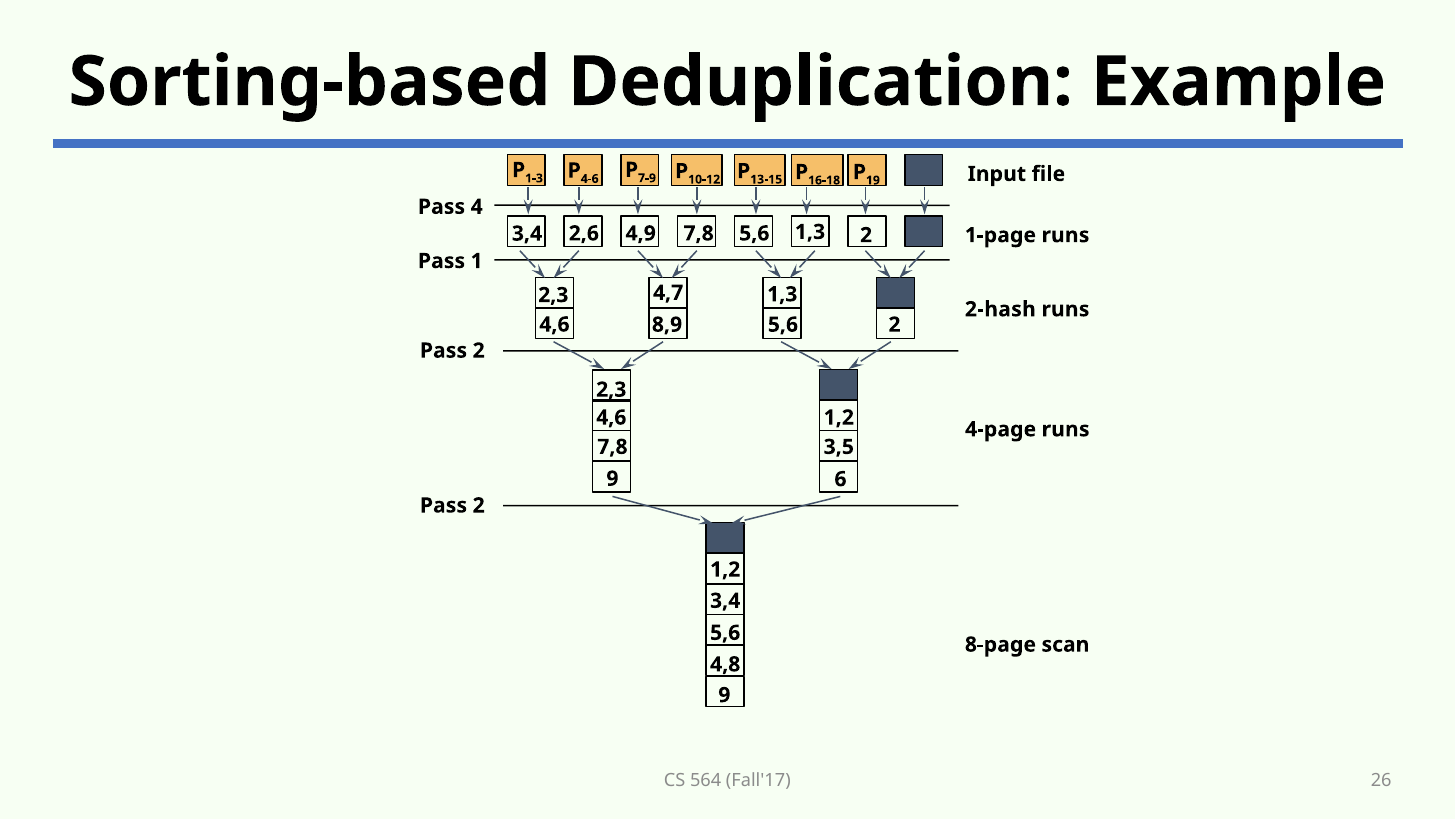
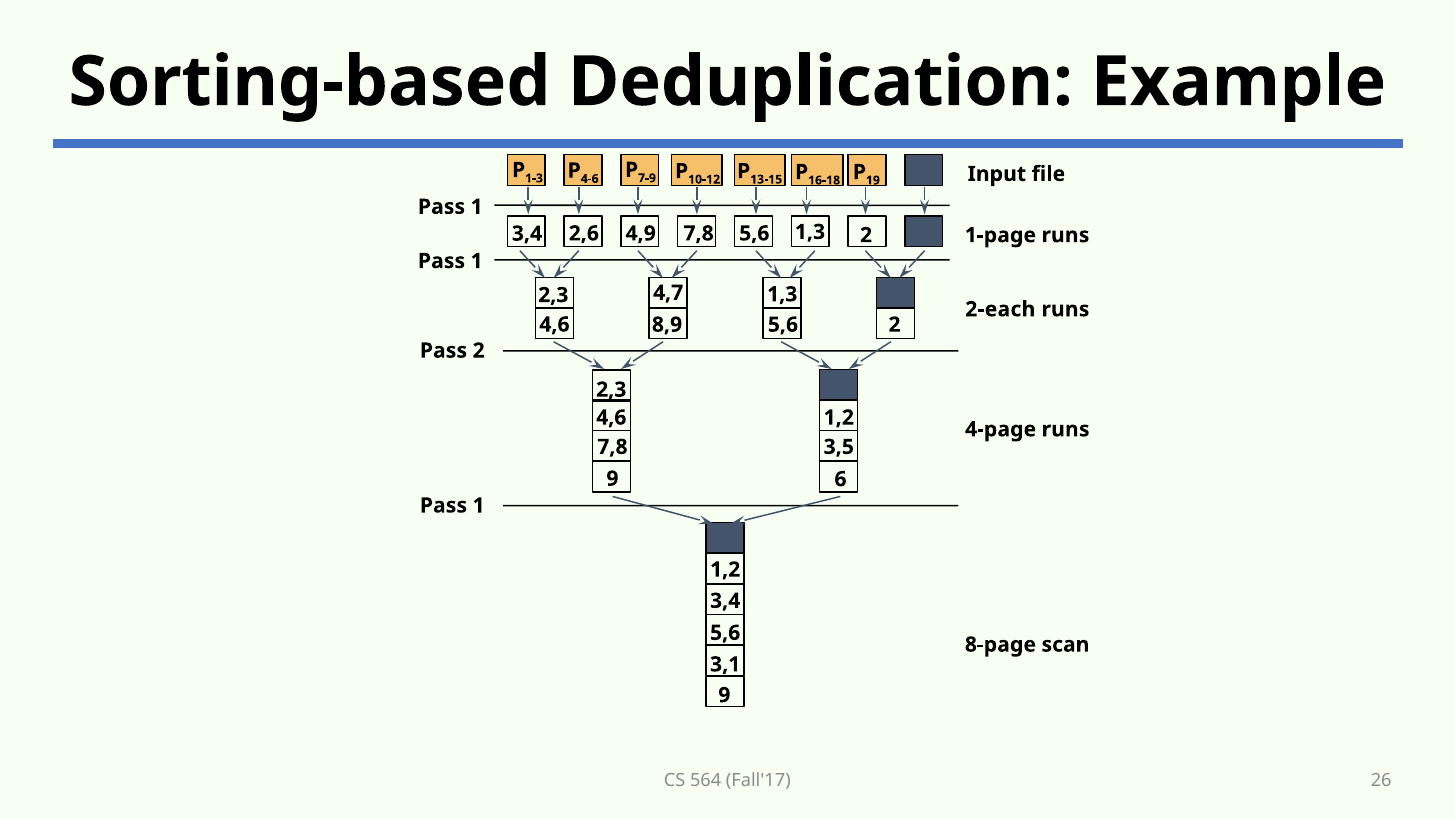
4 at (477, 207): 4 -> 1
2-hash: 2-hash -> 2-each
2 at (479, 505): 2 -> 1
4,8: 4,8 -> 3,1
